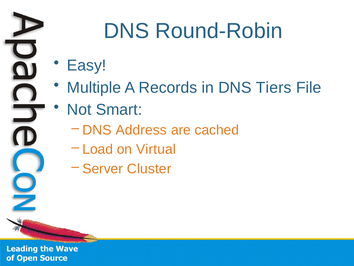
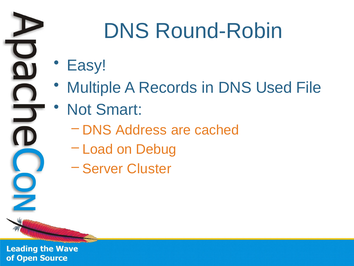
Tiers: Tiers -> Used
Virtual: Virtual -> Debug
